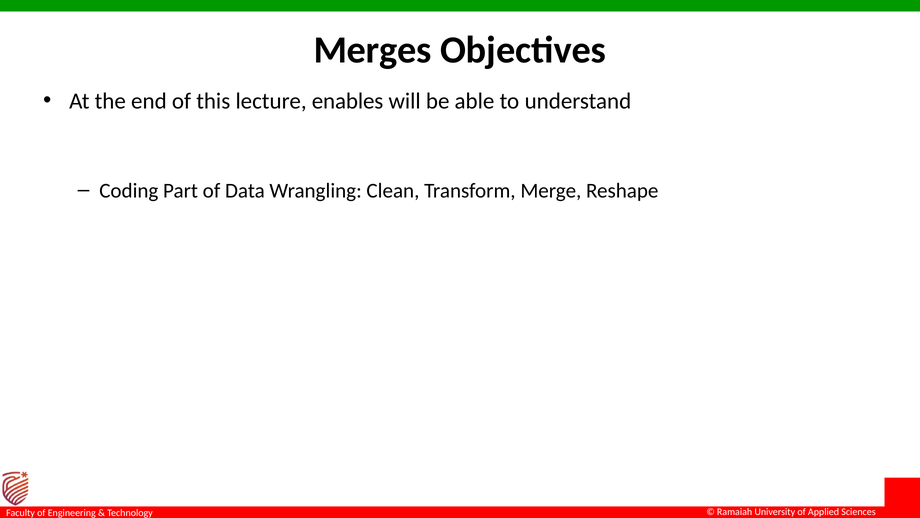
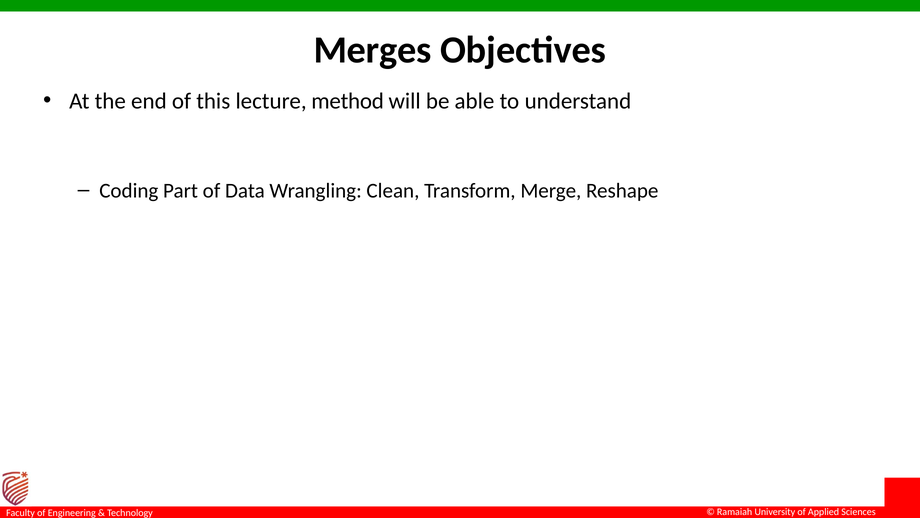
enables: enables -> method
